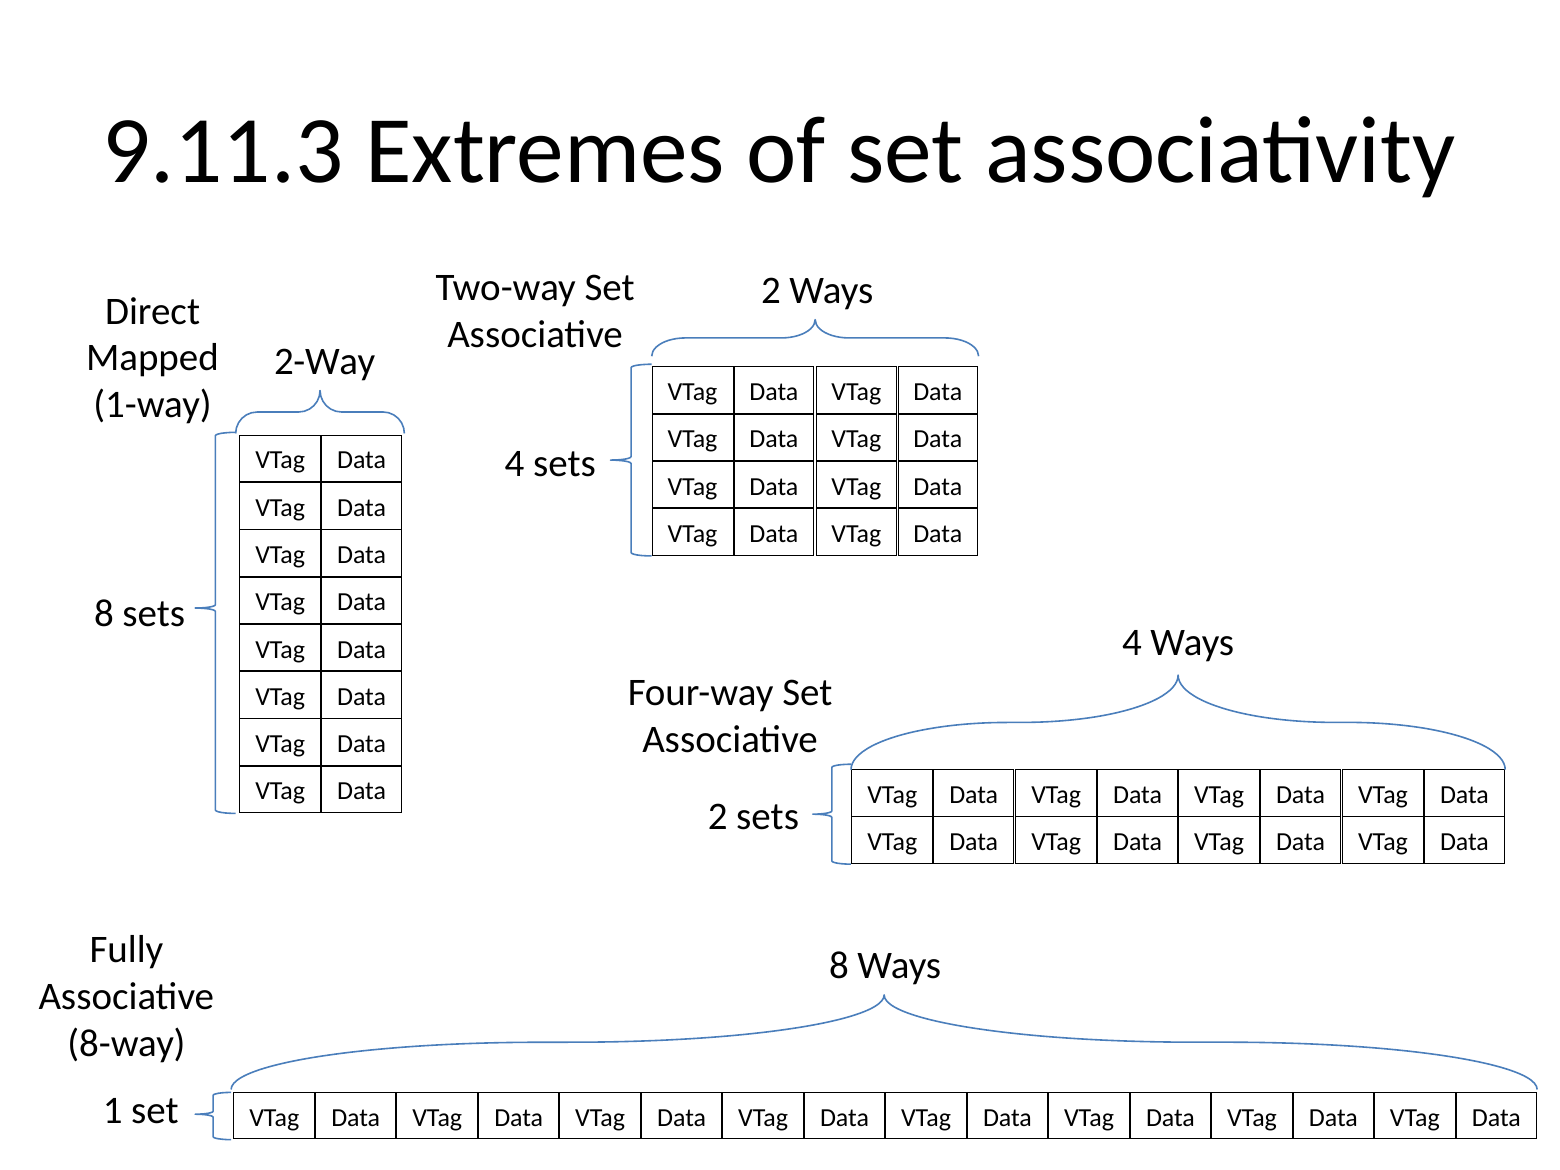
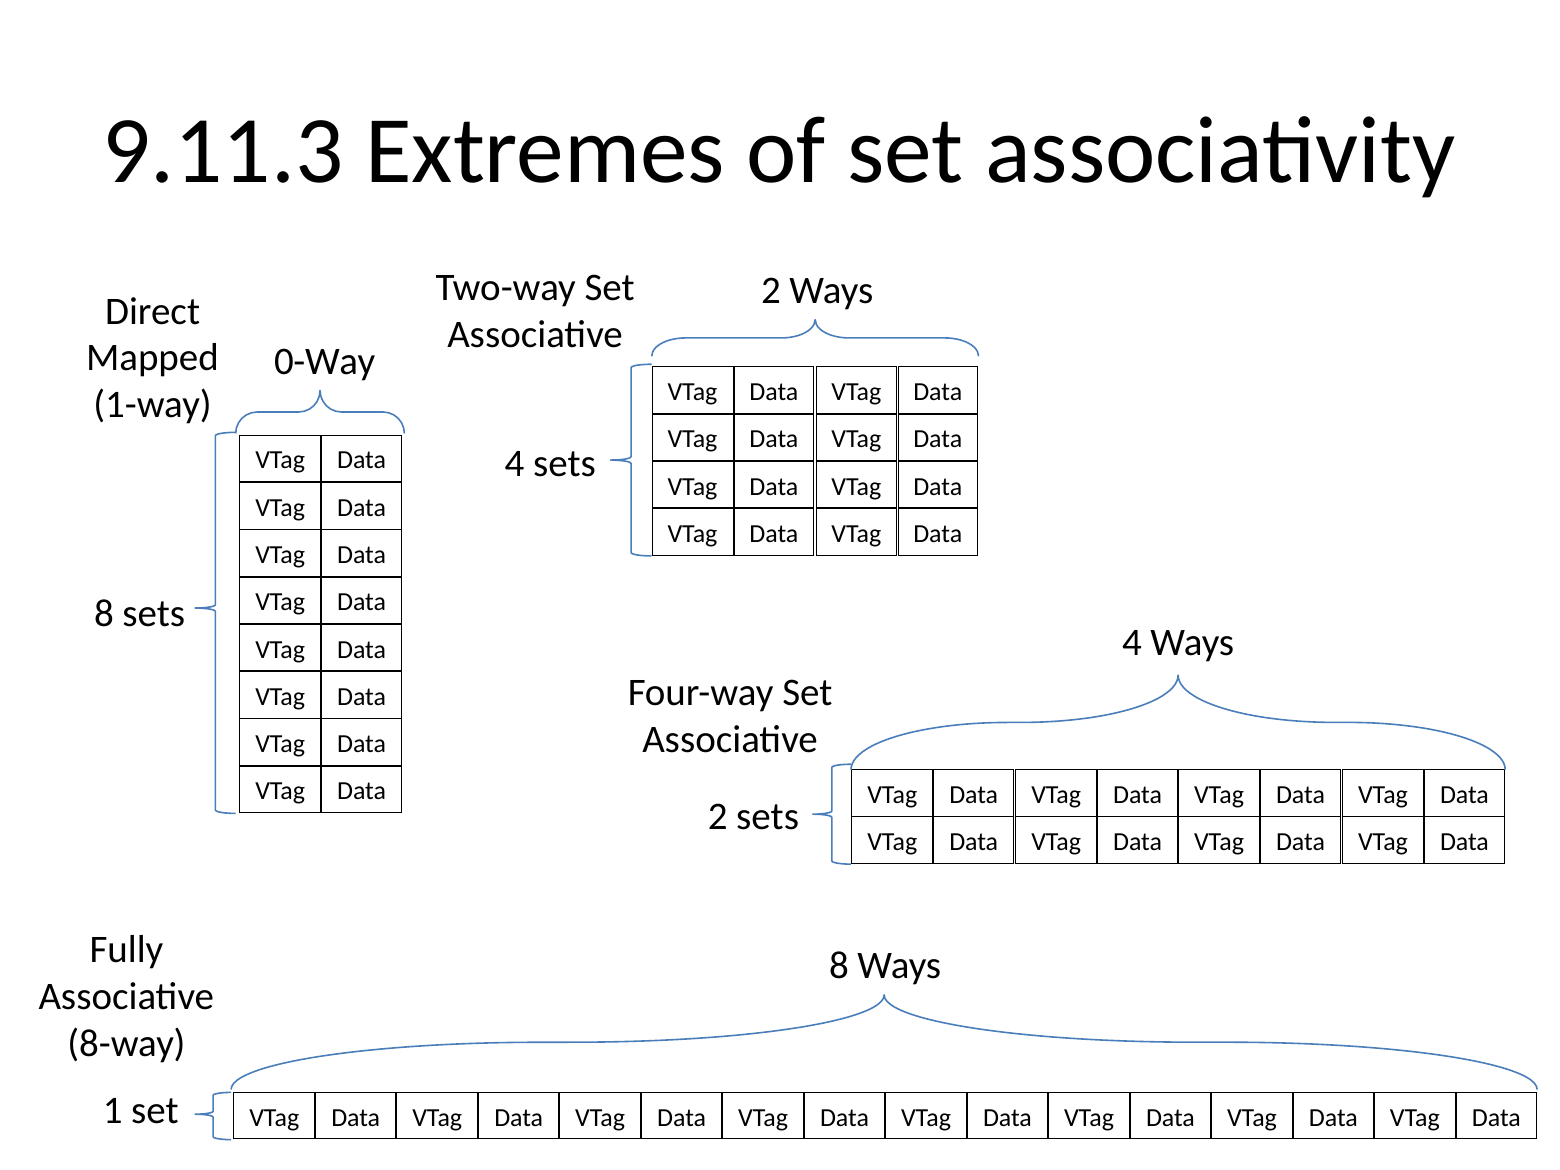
2-Way: 2-Way -> 0-Way
